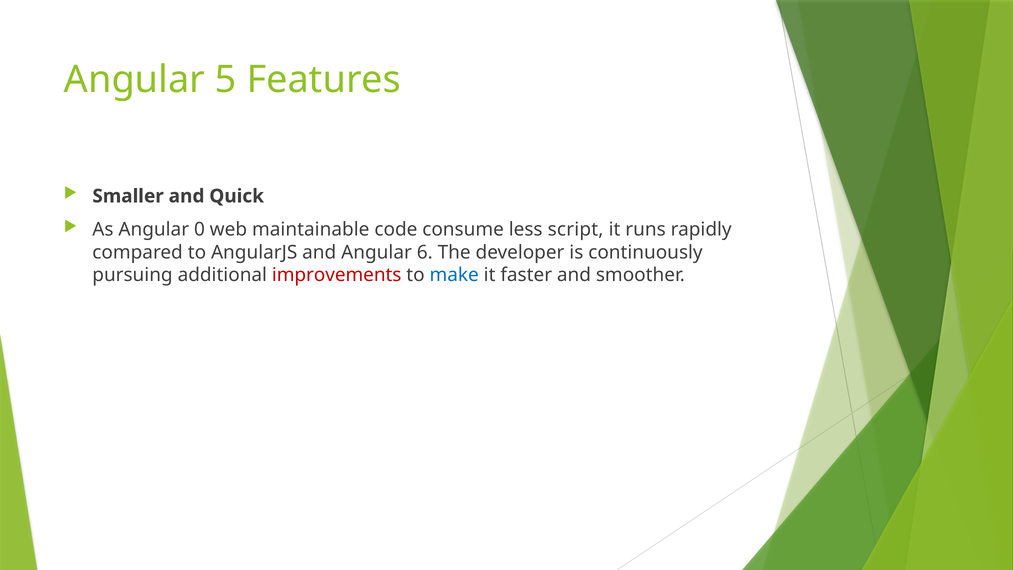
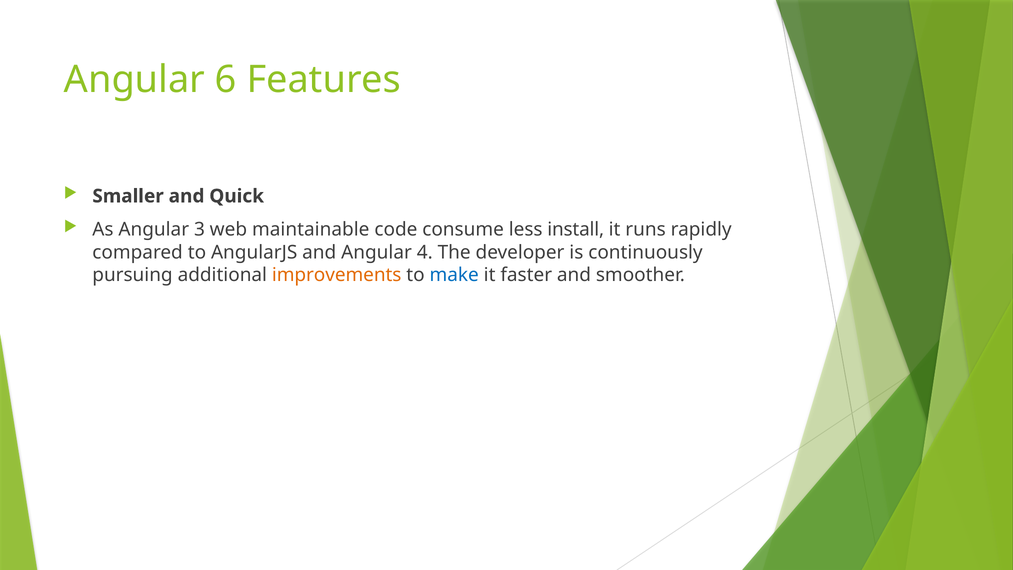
5: 5 -> 6
0: 0 -> 3
script: script -> install
6: 6 -> 4
improvements colour: red -> orange
